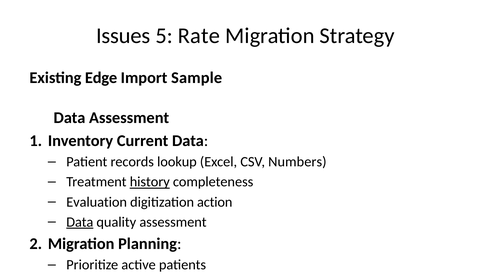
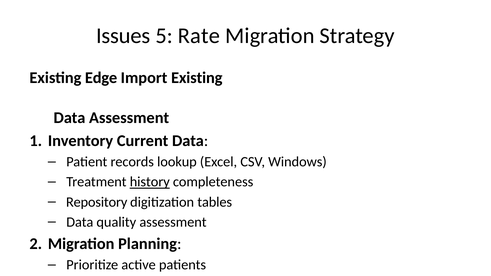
Import Sample: Sample -> Existing
Numbers: Numbers -> Windows
Evaluation: Evaluation -> Repository
action: action -> tables
Data at (80, 222) underline: present -> none
